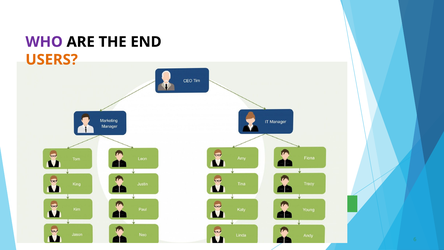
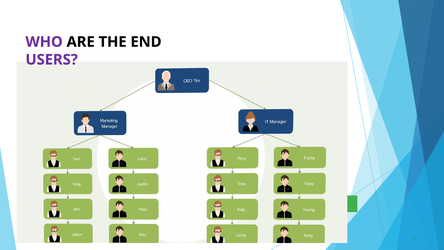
USERS colour: orange -> purple
